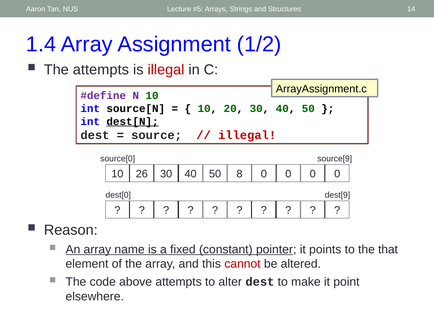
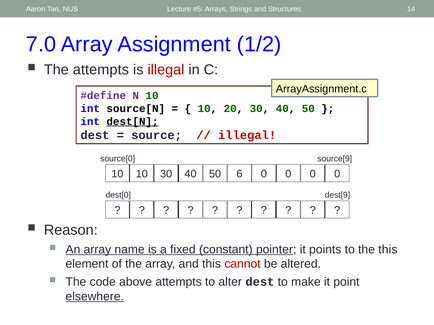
1.4: 1.4 -> 7.0
10 26: 26 -> 10
8: 8 -> 6
the that: that -> this
elsewhere underline: none -> present
